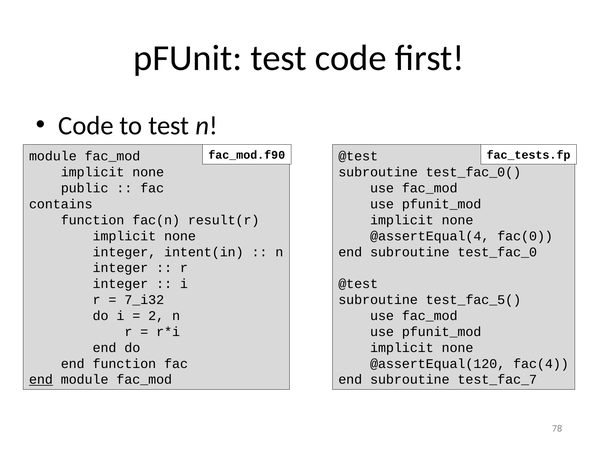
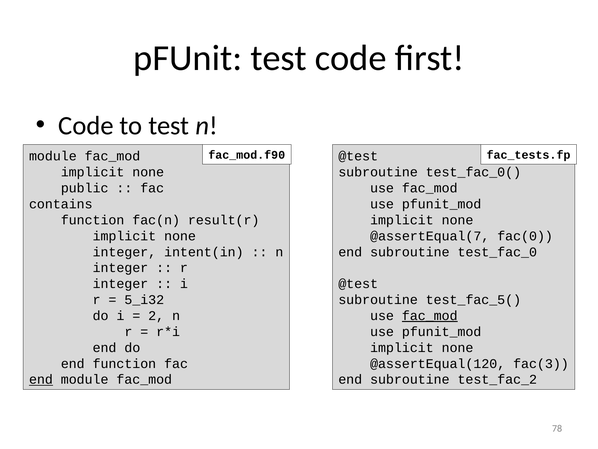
@assertEqual(4: @assertEqual(4 -> @assertEqual(7
7_i32: 7_i32 -> 5_i32
fac_mod at (430, 315) underline: none -> present
fac(4: fac(4 -> fac(3
test_fac_7: test_fac_7 -> test_fac_2
